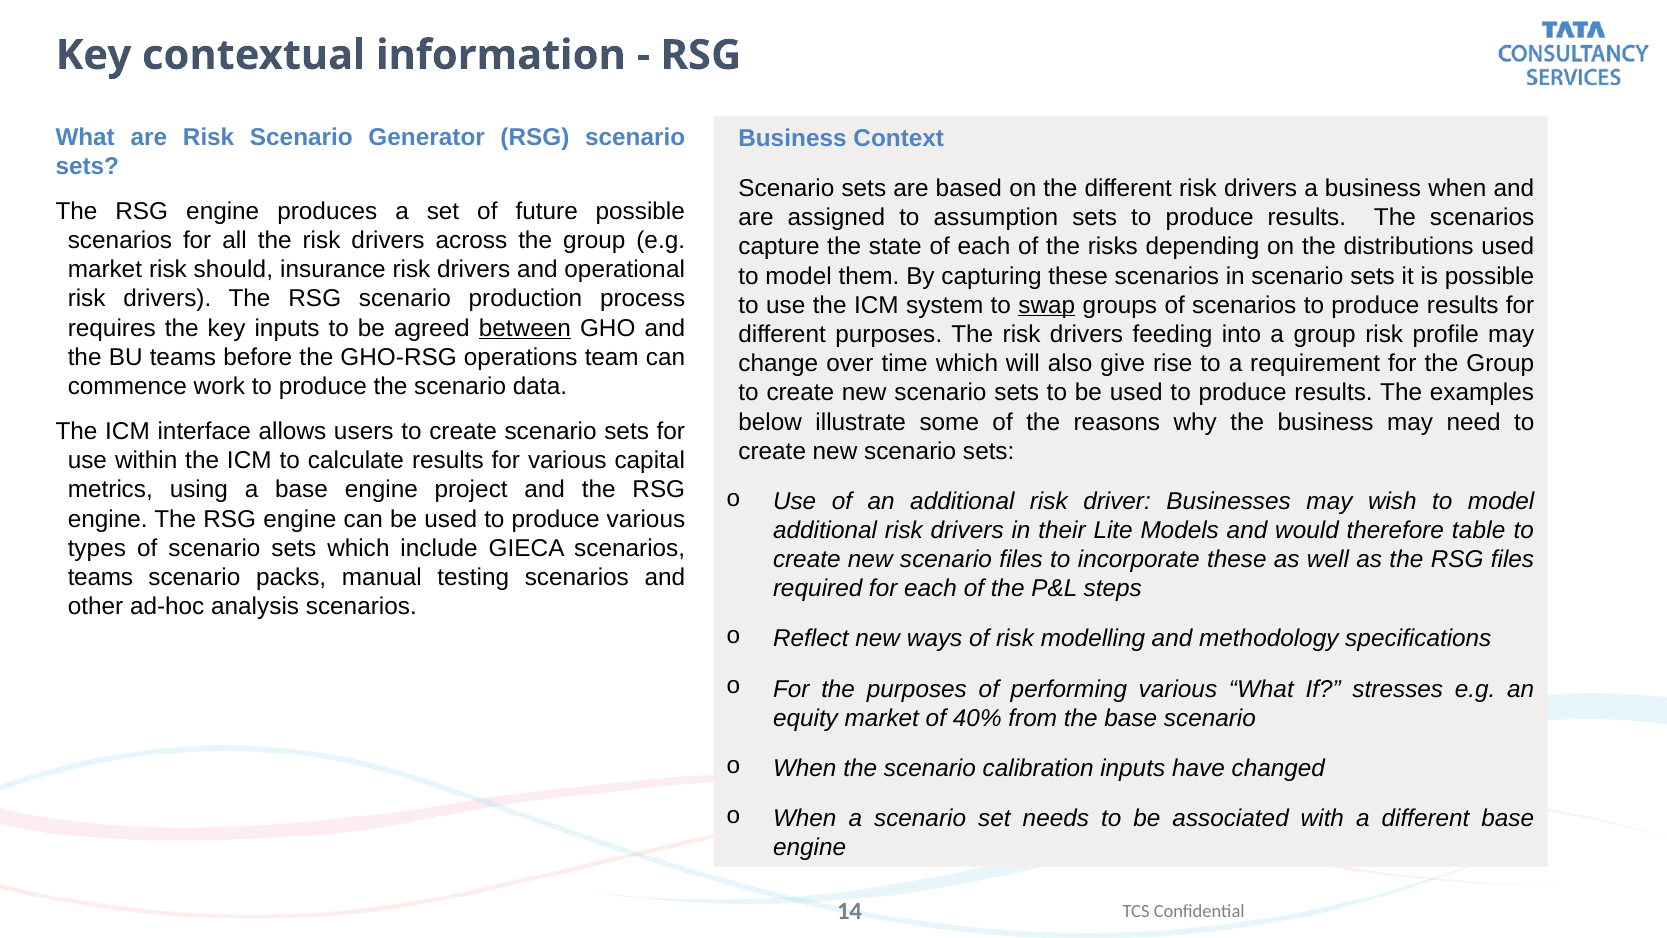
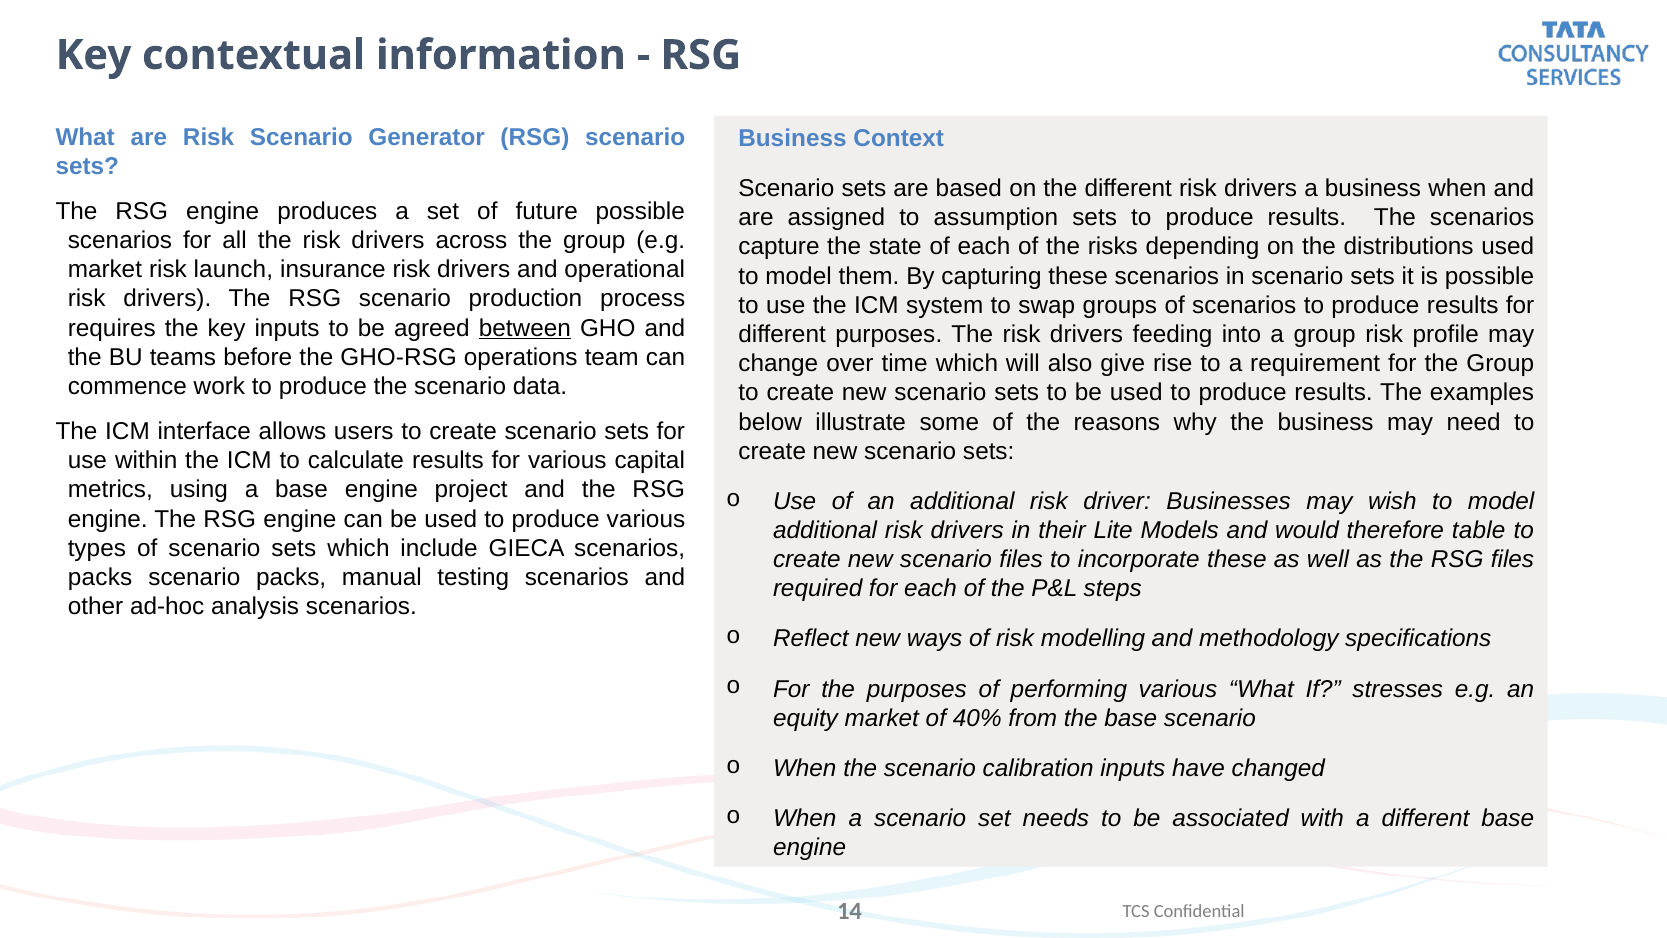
should: should -> launch
swap underline: present -> none
teams at (100, 577): teams -> packs
